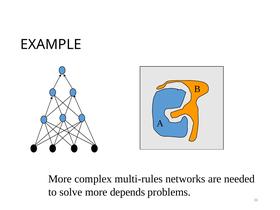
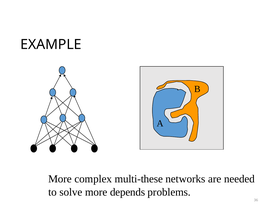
multi-rules: multi-rules -> multi-these
